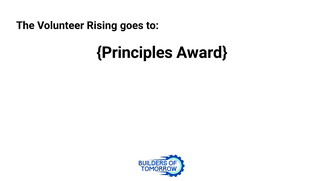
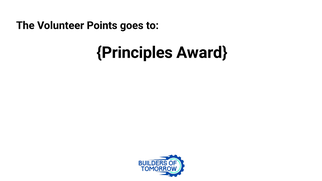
Rising: Rising -> Points
